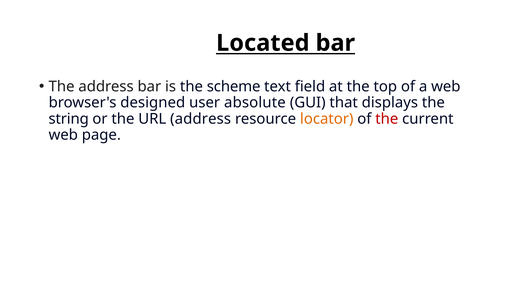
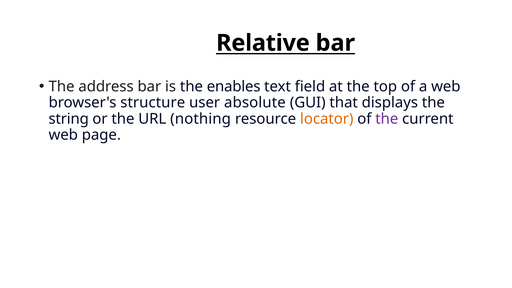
Located: Located -> Relative
scheme: scheme -> enables
designed: designed -> structure
URL address: address -> nothing
the at (387, 119) colour: red -> purple
